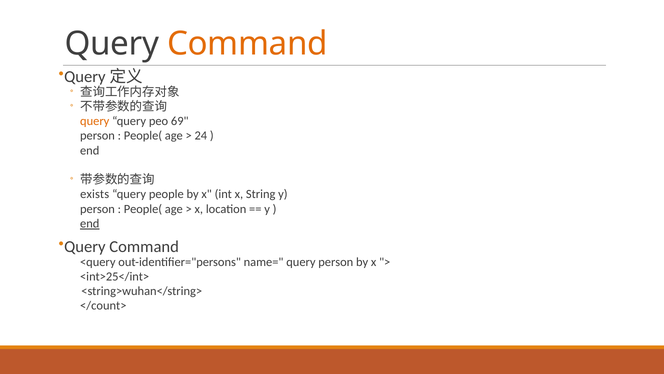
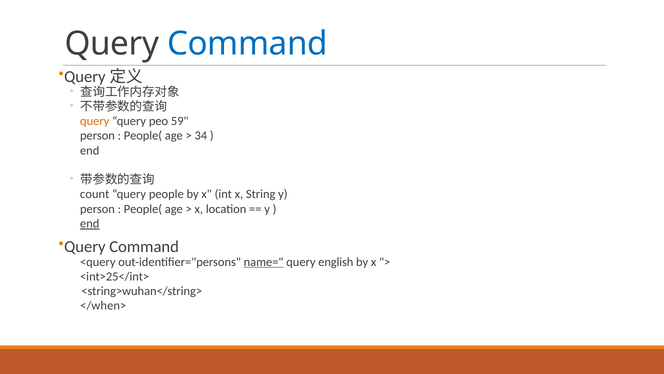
Command at (247, 44) colour: orange -> blue
69: 69 -> 59
24: 24 -> 34
exists: exists -> count
name= underline: none -> present
query person: person -> english
</count>: </count> -> </when>
